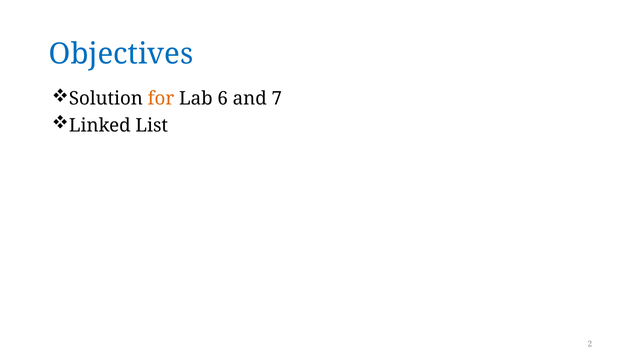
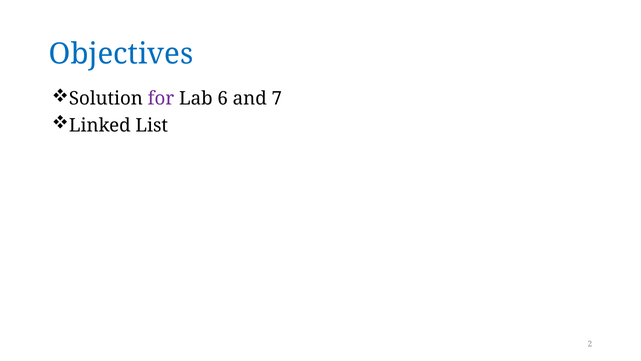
for colour: orange -> purple
